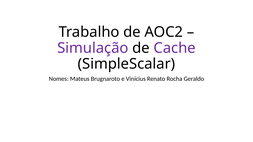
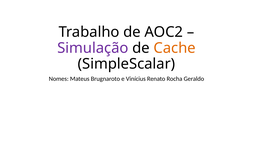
Cache colour: purple -> orange
